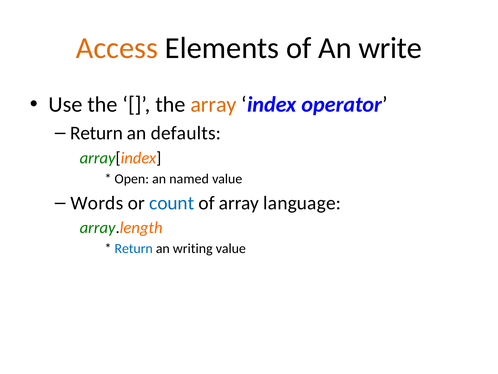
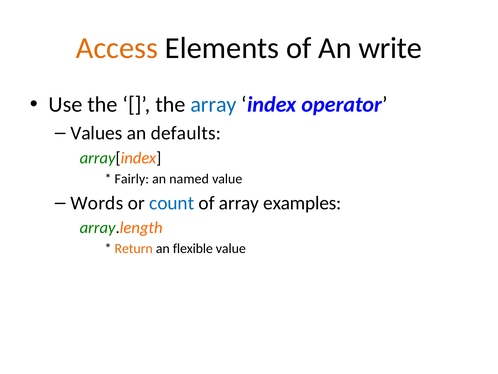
array at (213, 104) colour: orange -> blue
Return at (97, 133): Return -> Values
Open: Open -> Fairly
language: language -> examples
Return at (134, 248) colour: blue -> orange
writing: writing -> flexible
